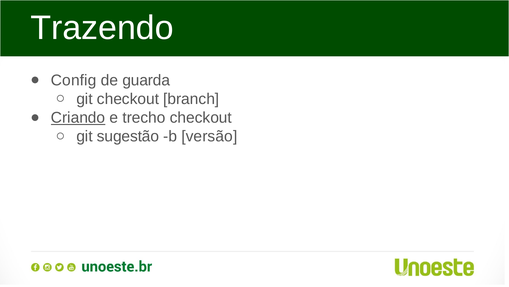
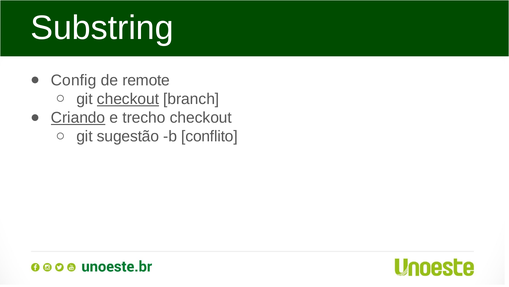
Trazendo: Trazendo -> Substring
guarda: guarda -> remote
checkout at (128, 99) underline: none -> present
versão: versão -> conflito
